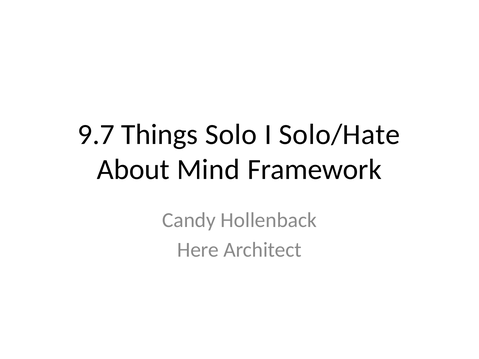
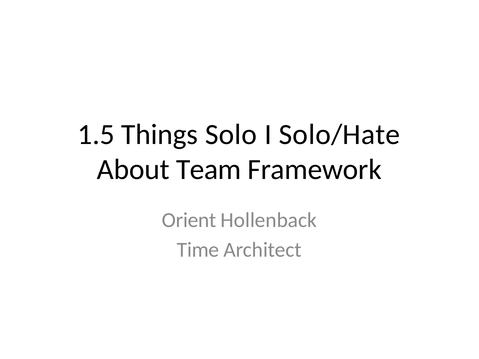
9.7: 9.7 -> 1.5
Mind: Mind -> Team
Candy: Candy -> Orient
Here: Here -> Time
